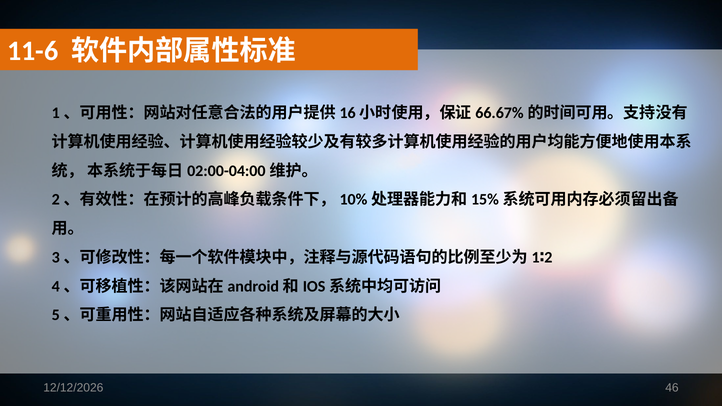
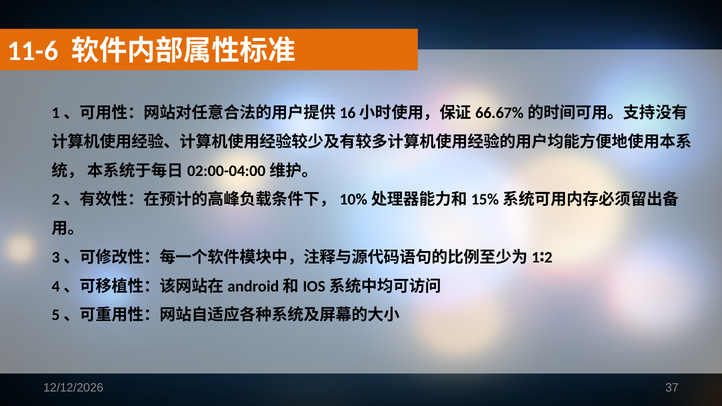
46: 46 -> 37
